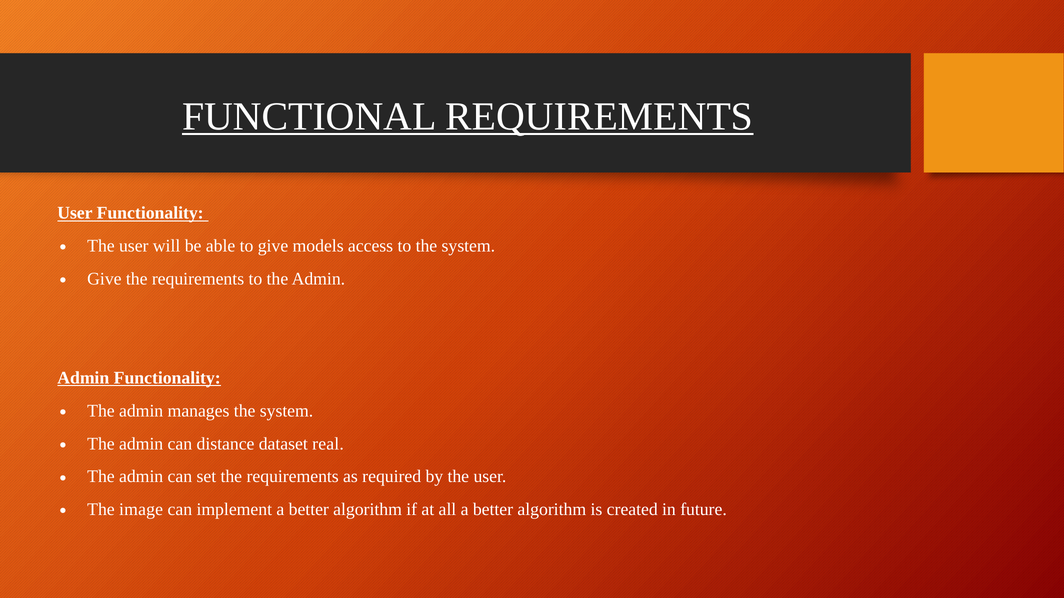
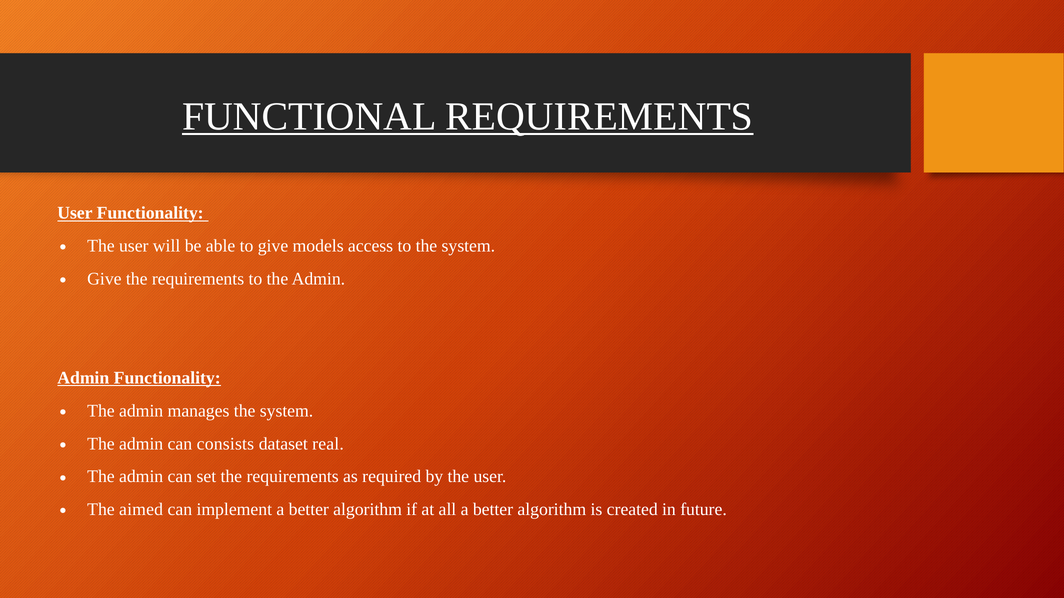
distance: distance -> consists
image: image -> aimed
